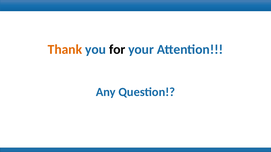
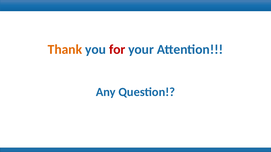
for colour: black -> red
